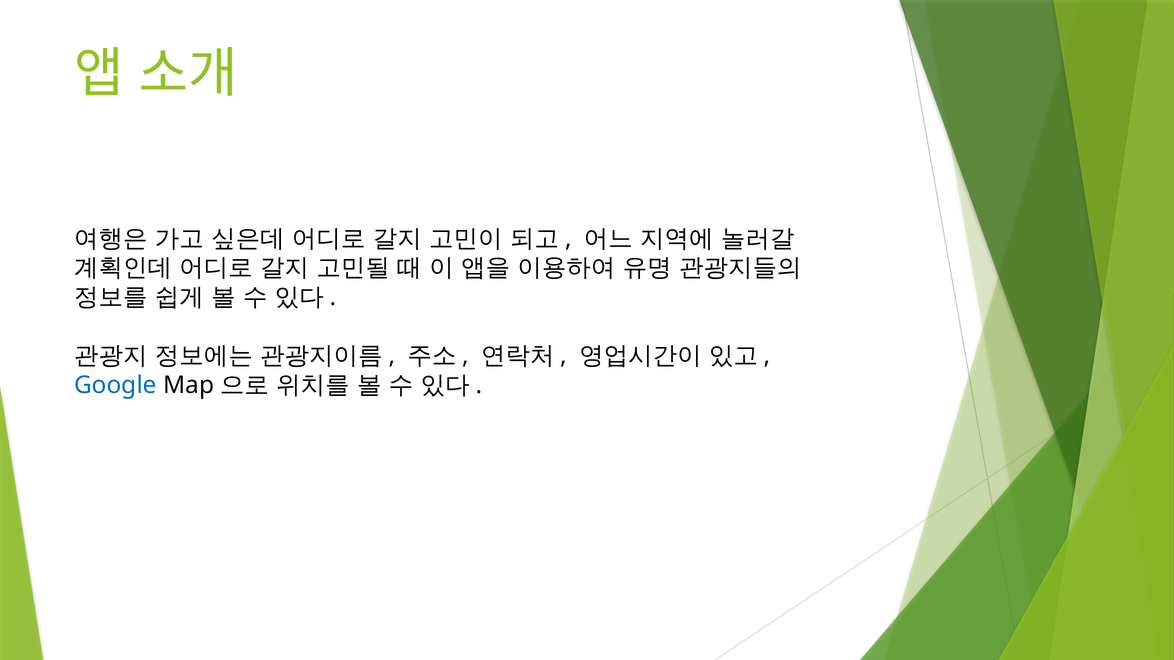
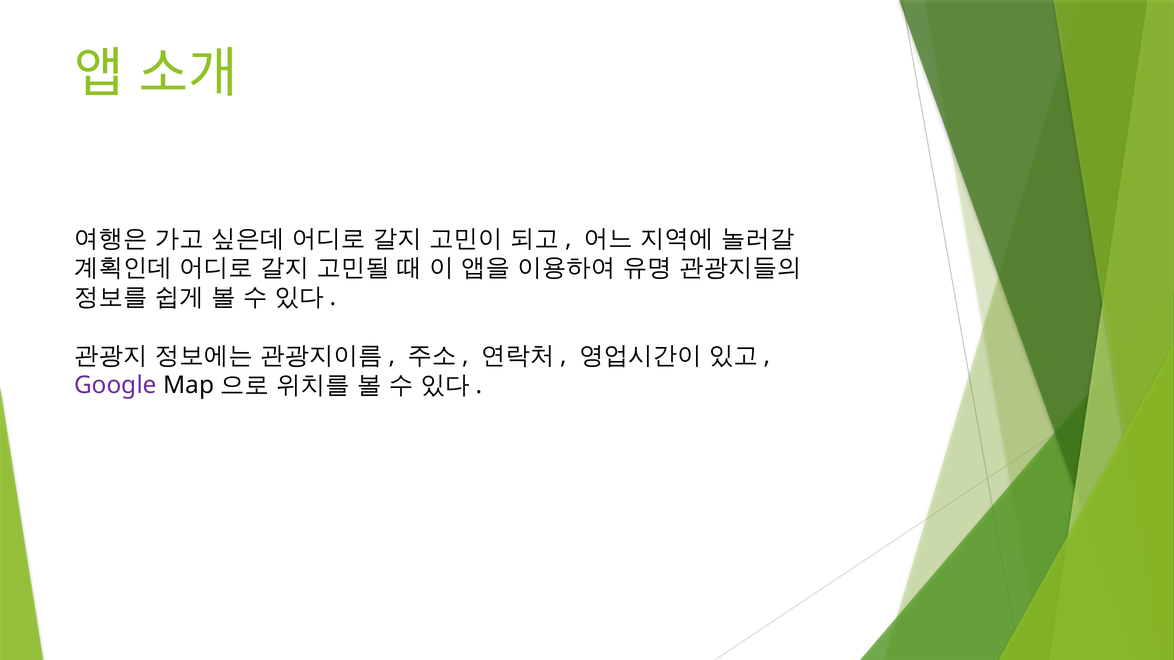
Google colour: blue -> purple
